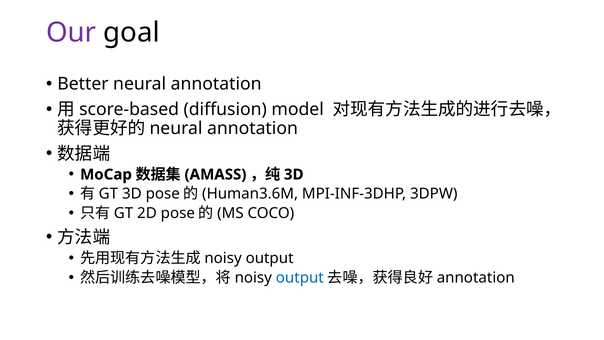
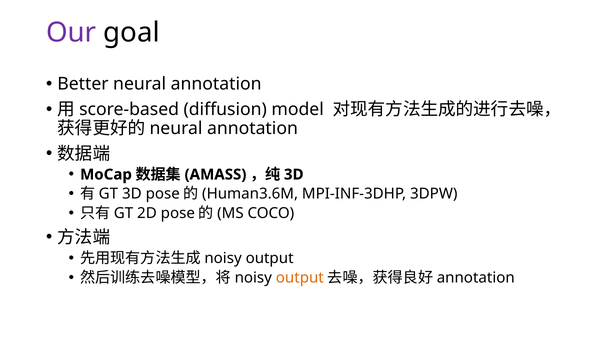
output at (300, 277) colour: blue -> orange
